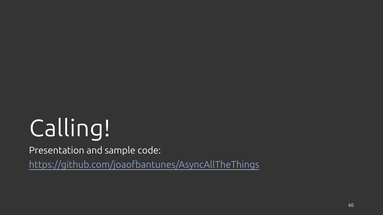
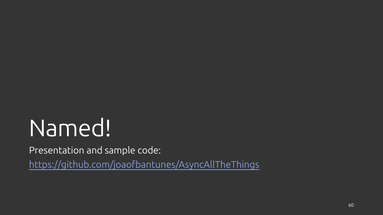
Calling: Calling -> Named
